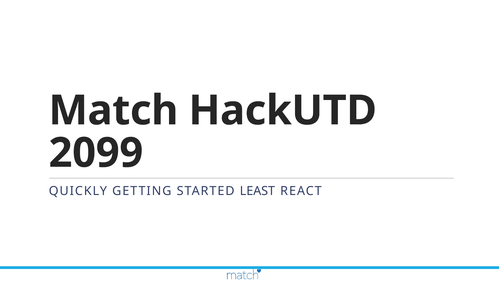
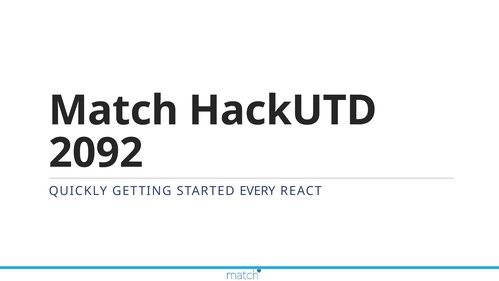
2099: 2099 -> 2092
LEAST: LEAST -> EVERY
